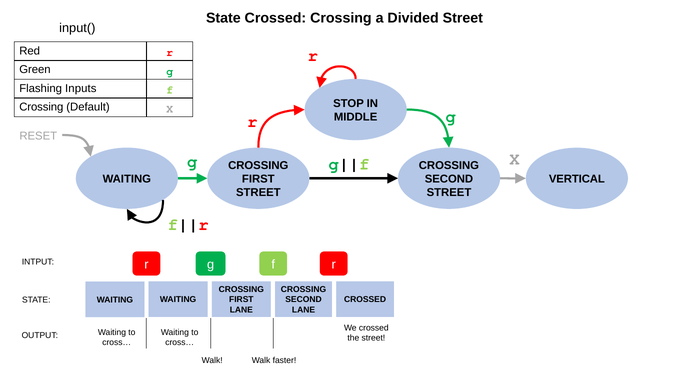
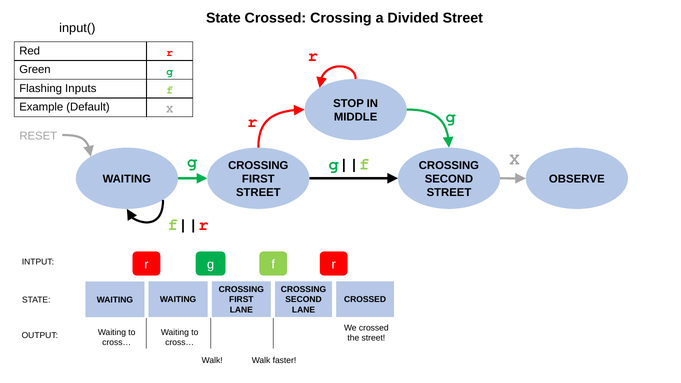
Crossing at (41, 107): Crossing -> Example
VERTICAL: VERTICAL -> OBSERVE
